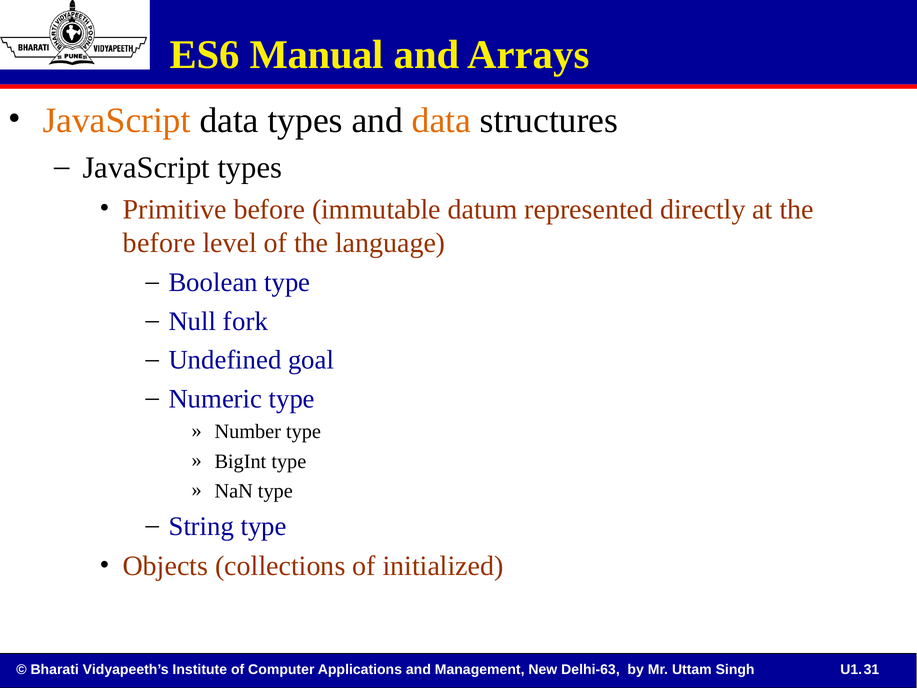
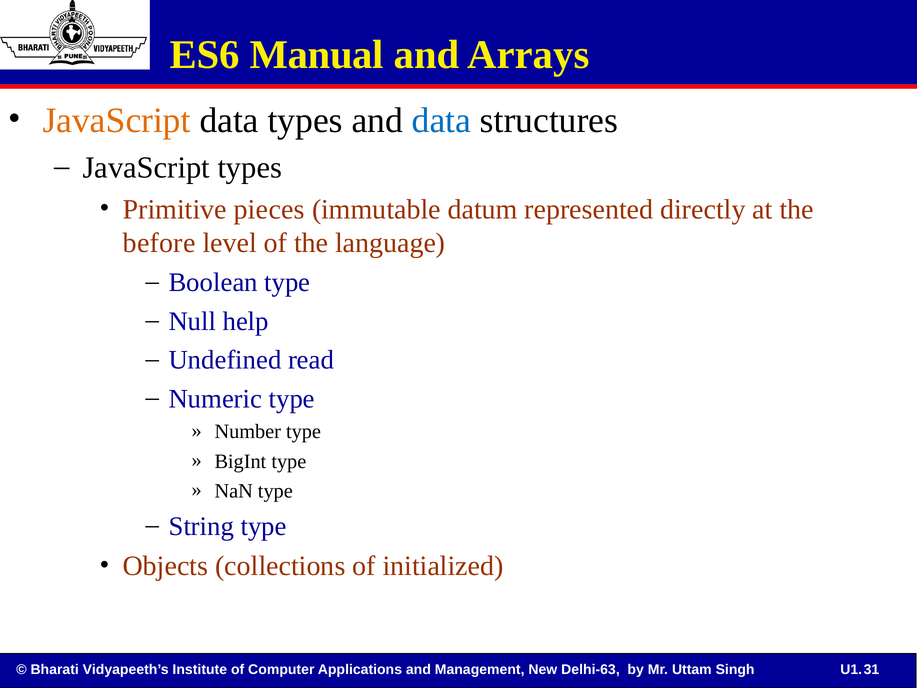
data at (441, 120) colour: orange -> blue
Primitive before: before -> pieces
fork: fork -> help
goal: goal -> read
